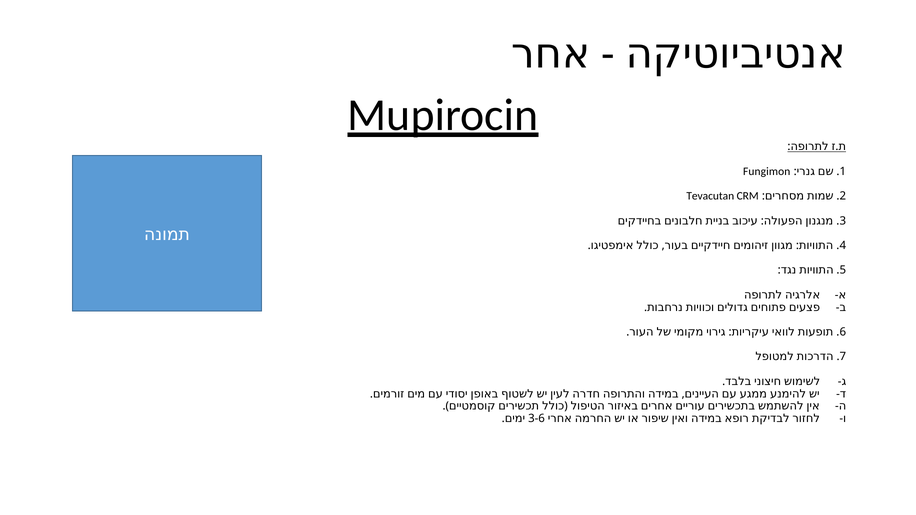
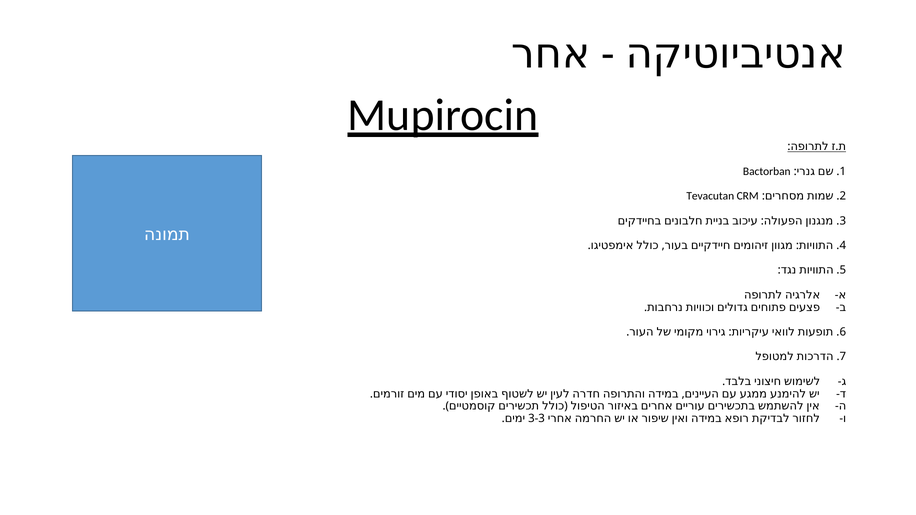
Fungimon: Fungimon -> Bactorban
3-6: 3-6 -> 3-3
